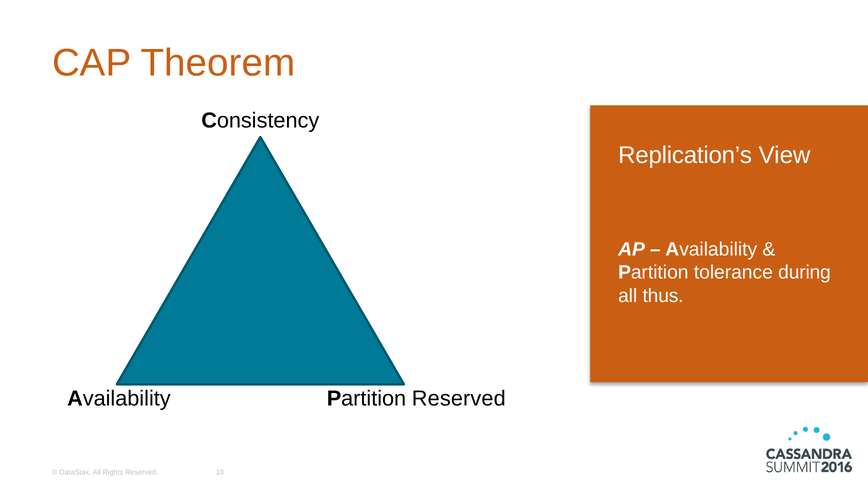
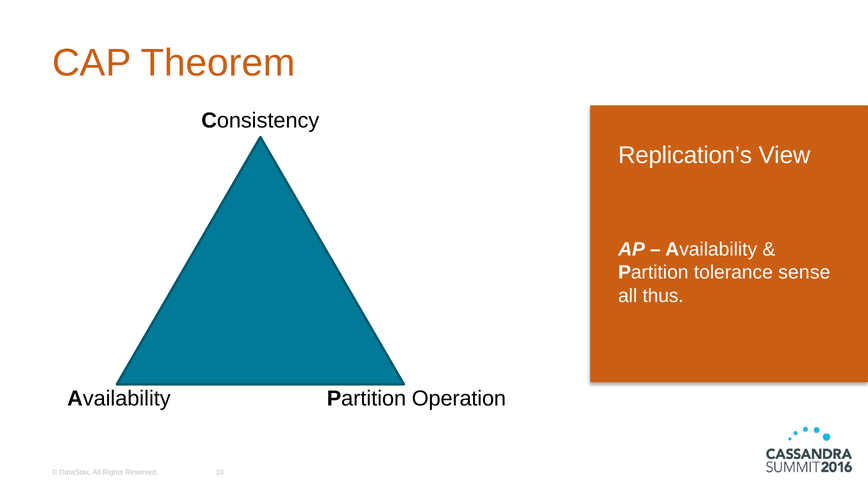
during: during -> sense
Partition Reserved: Reserved -> Operation
